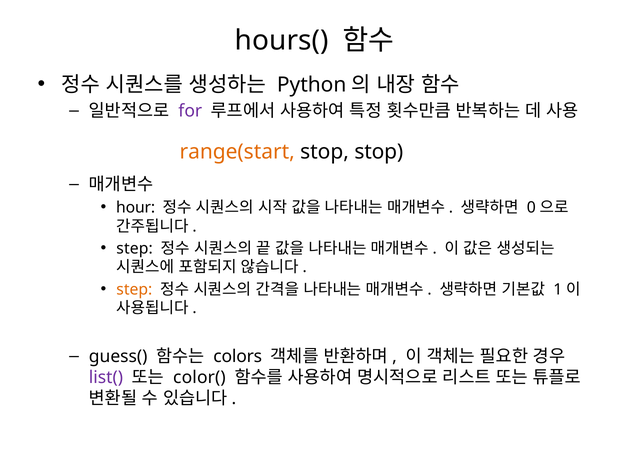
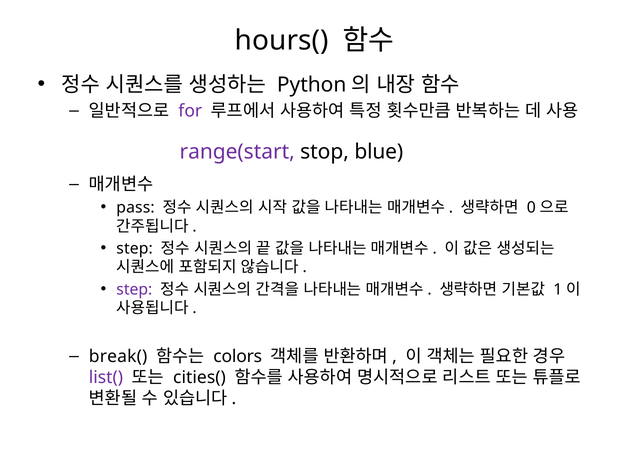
range(start colour: orange -> purple
stop stop: stop -> blue
hour: hour -> pass
step at (134, 289) colour: orange -> purple
guess(: guess( -> break(
color(: color( -> cities(
